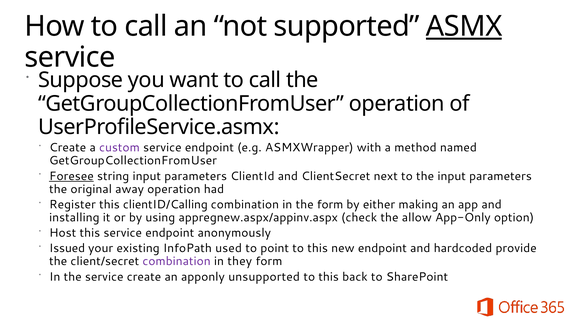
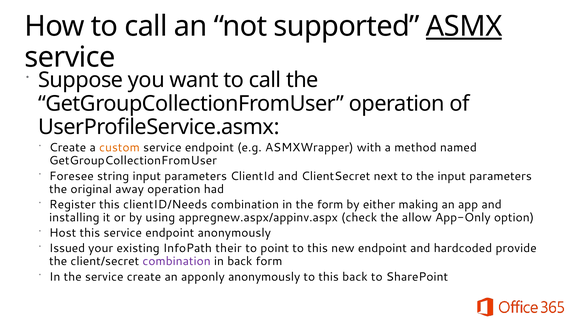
custom colour: purple -> orange
Foresee underline: present -> none
clientID/Calling: clientID/Calling -> clientID/Needs
used: used -> their
in they: they -> back
apponly unsupported: unsupported -> anonymously
